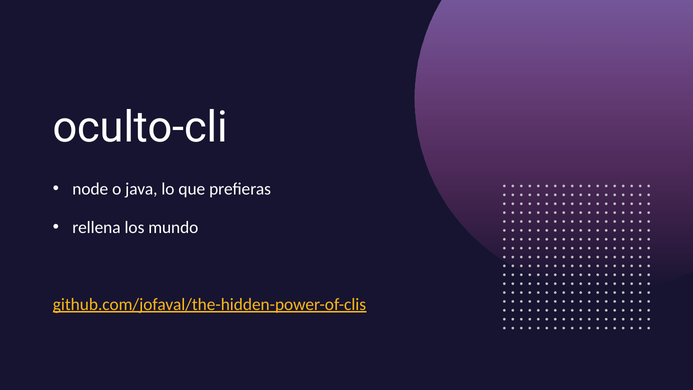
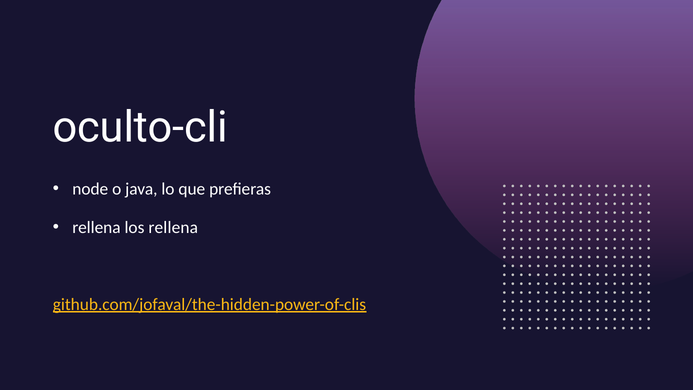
los mundo: mundo -> rellena
